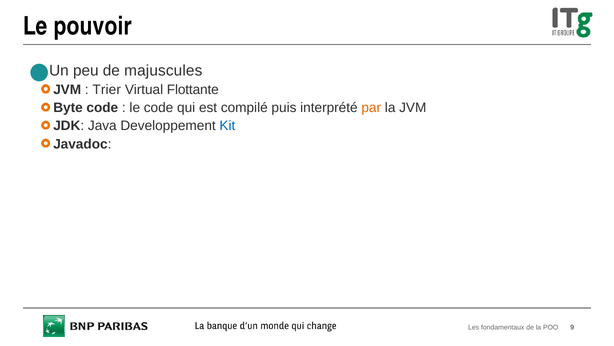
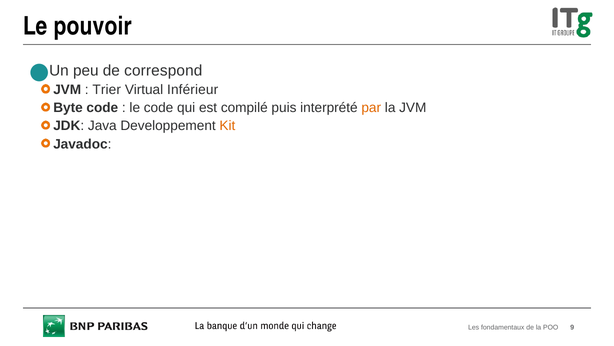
majuscules: majuscules -> correspond
Flottante: Flottante -> Inférieur
Kit colour: blue -> orange
